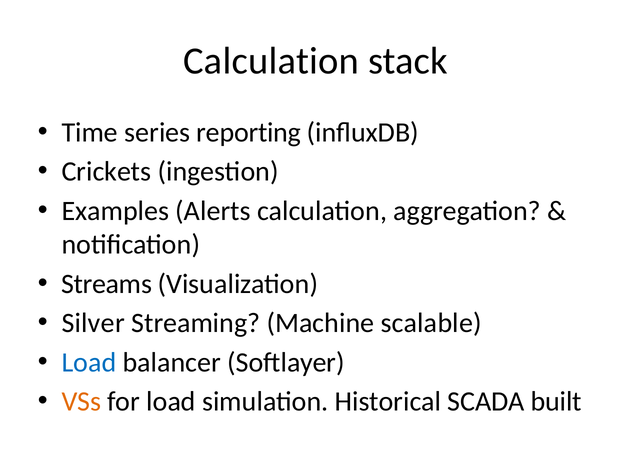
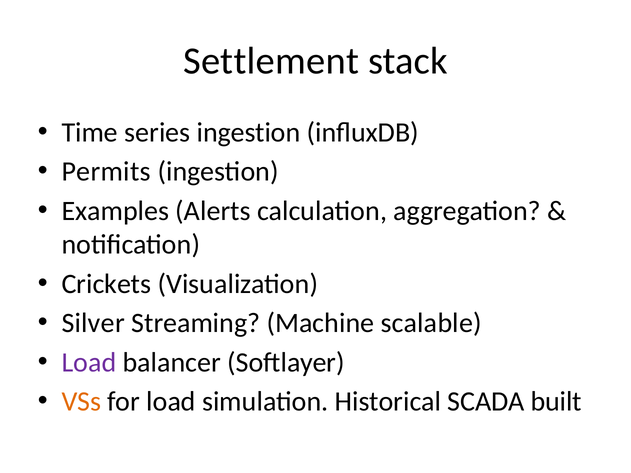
Calculation at (271, 61): Calculation -> Settlement
series reporting: reporting -> ingestion
Crickets: Crickets -> Permits
Streams: Streams -> Crickets
Load at (89, 363) colour: blue -> purple
